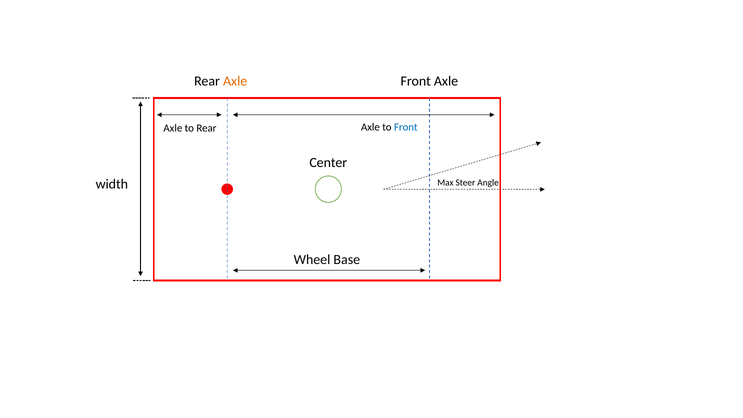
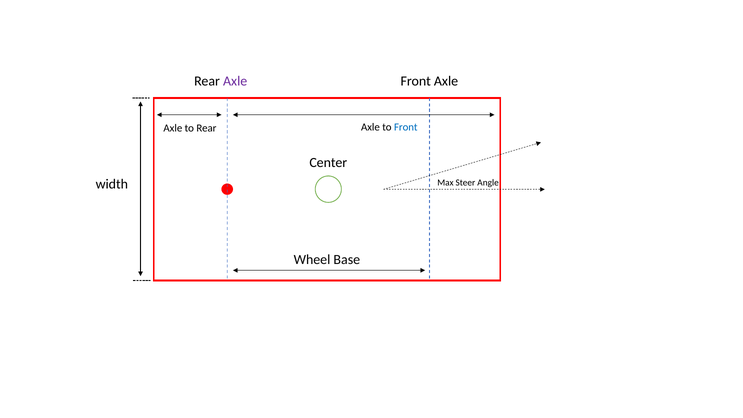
Axle at (235, 81) colour: orange -> purple
